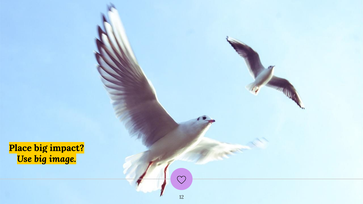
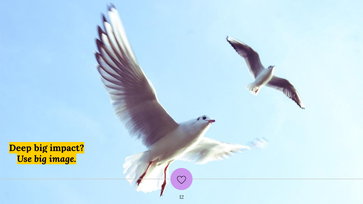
Place: Place -> Deep
